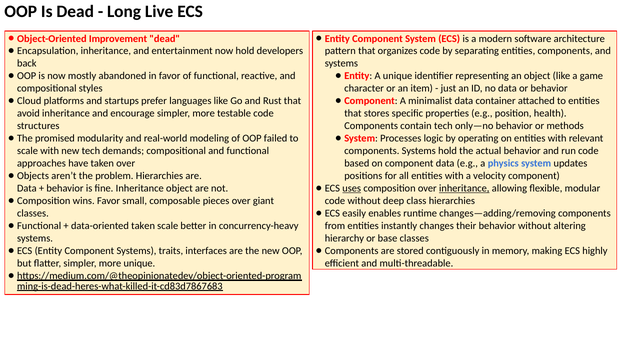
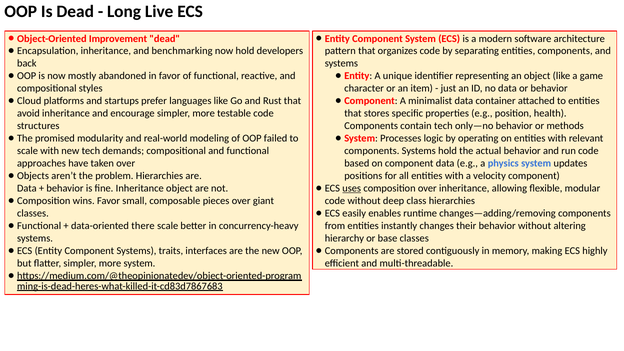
entertainment: entertainment -> benchmarking
inheritance at (464, 188) underline: present -> none
data-oriented taken: taken -> there
more unique: unique -> system
